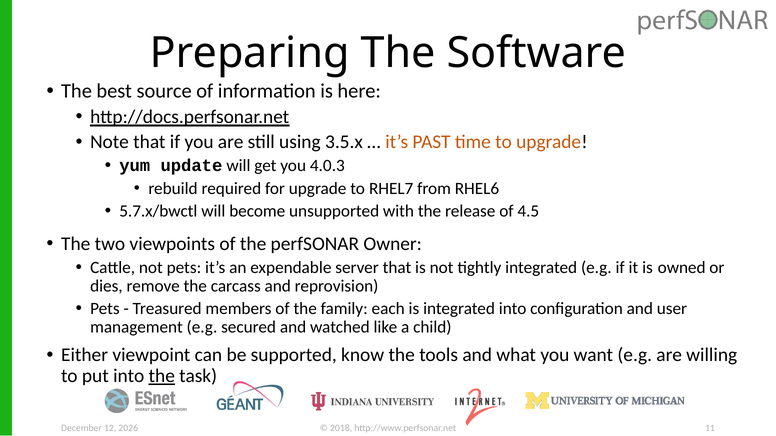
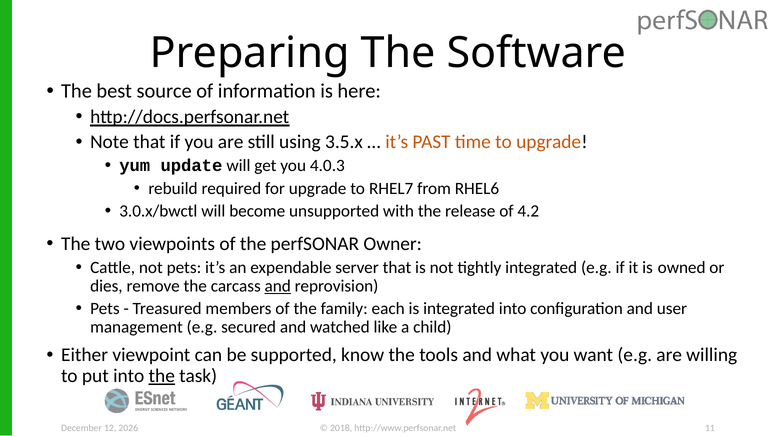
5.7.x/bwctl: 5.7.x/bwctl -> 3.0.x/bwctl
4.5: 4.5 -> 4.2
and at (278, 286) underline: none -> present
